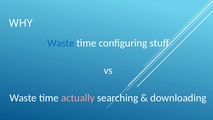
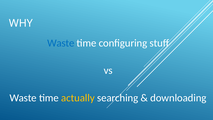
actually colour: pink -> yellow
